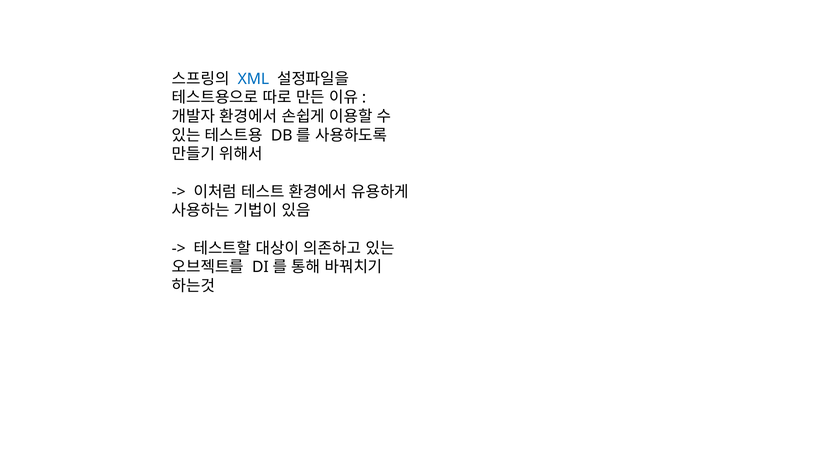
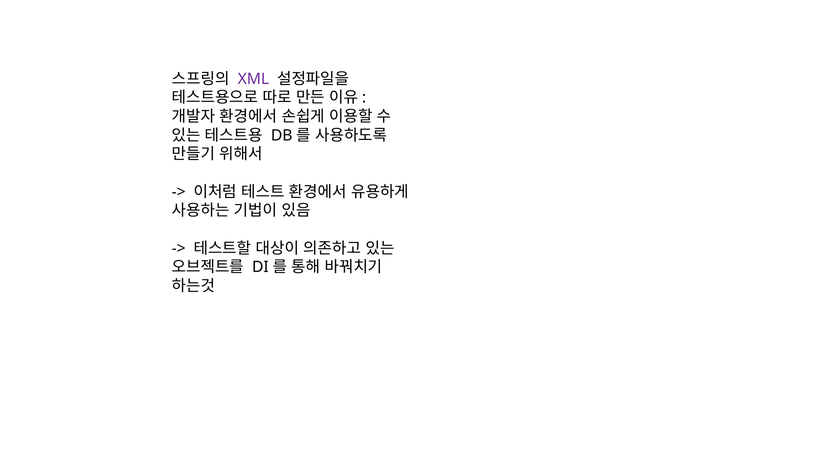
XML colour: blue -> purple
